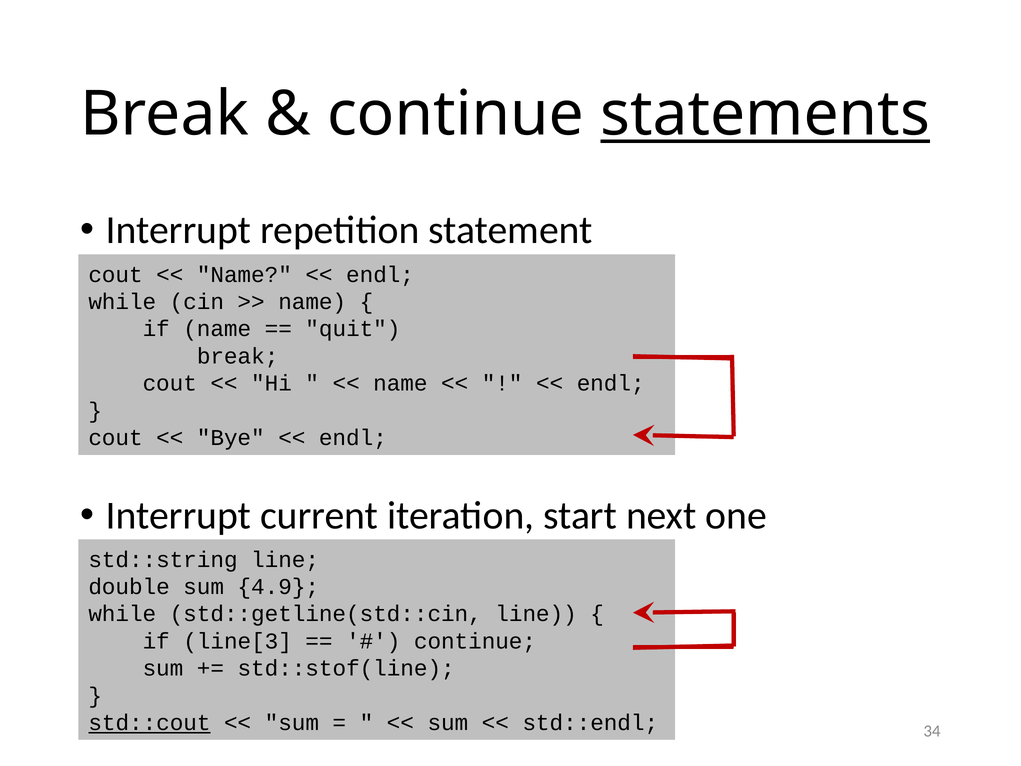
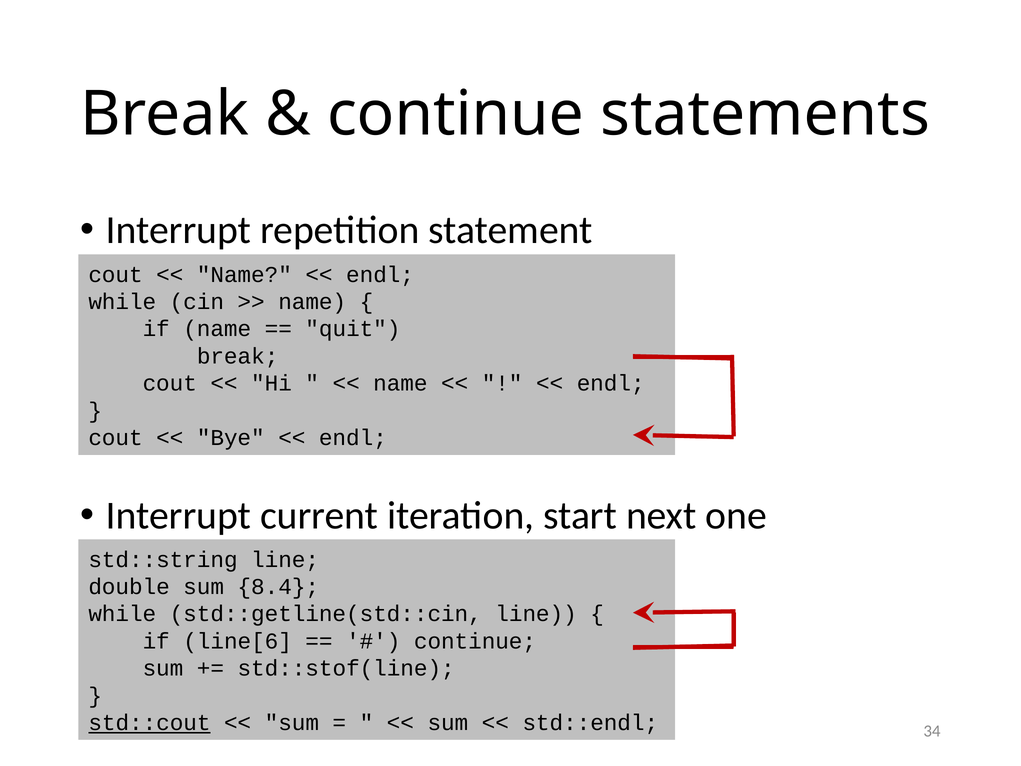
statements underline: present -> none
4.9: 4.9 -> 8.4
line[3: line[3 -> line[6
